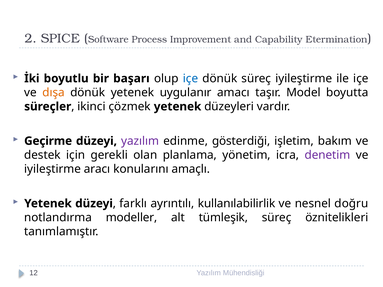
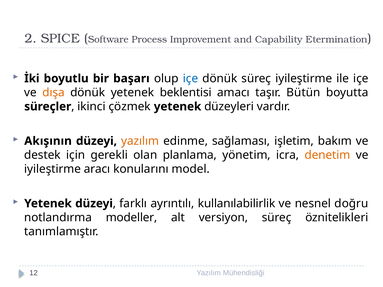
uygulanır: uygulanır -> beklentisi
Model: Model -> Bütün
Geçirme: Geçirme -> Akışının
yazılım at (140, 141) colour: purple -> orange
gösterdiği: gösterdiği -> sağlaması
denetim colour: purple -> orange
amaçlı: amaçlı -> model
tümleşik: tümleşik -> versiyon
